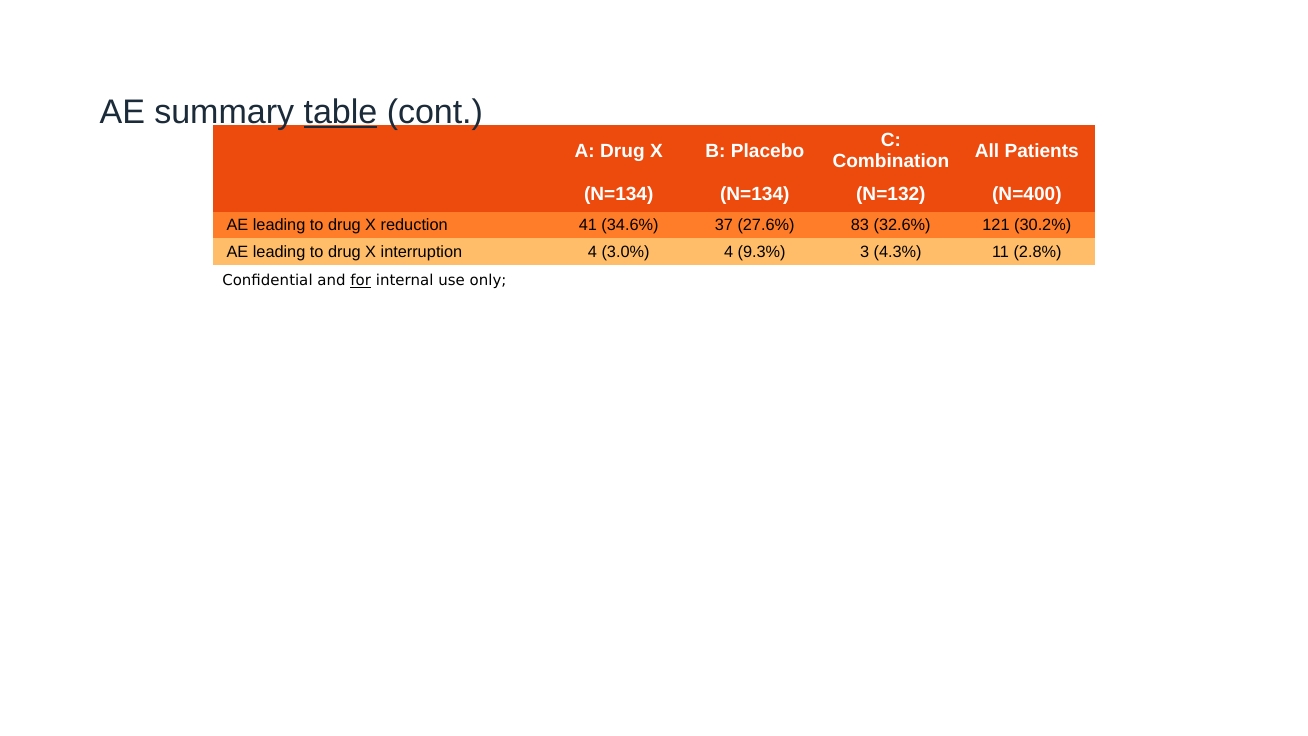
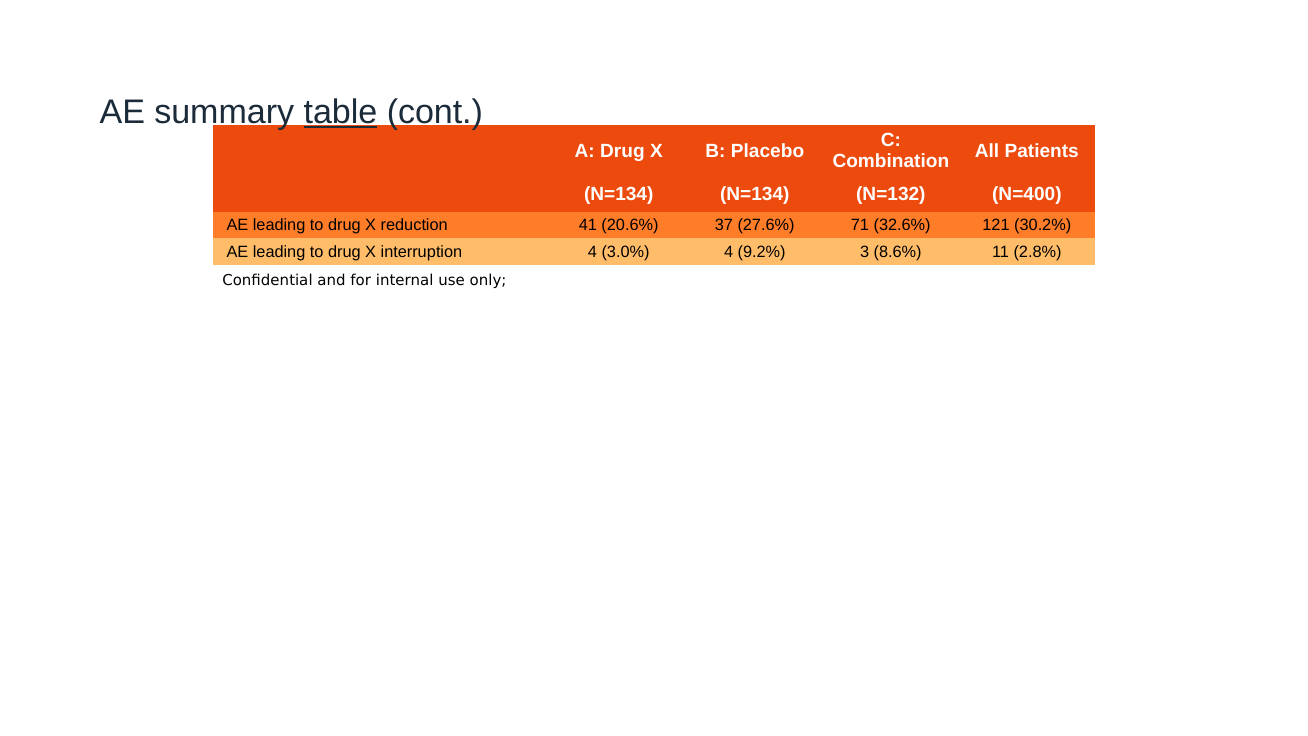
34.6%: 34.6% -> 20.6%
83: 83 -> 71
9.3%: 9.3% -> 9.2%
4.3%: 4.3% -> 8.6%
for underline: present -> none
